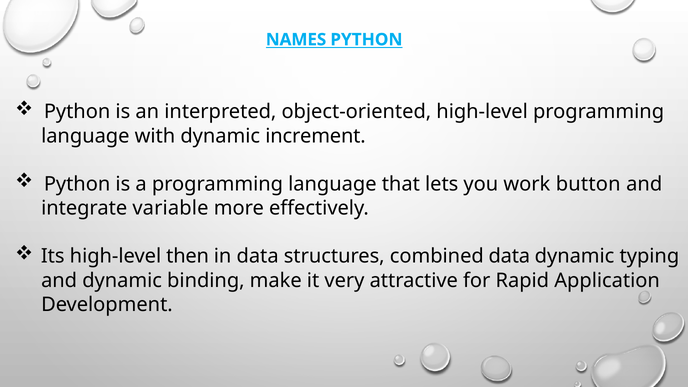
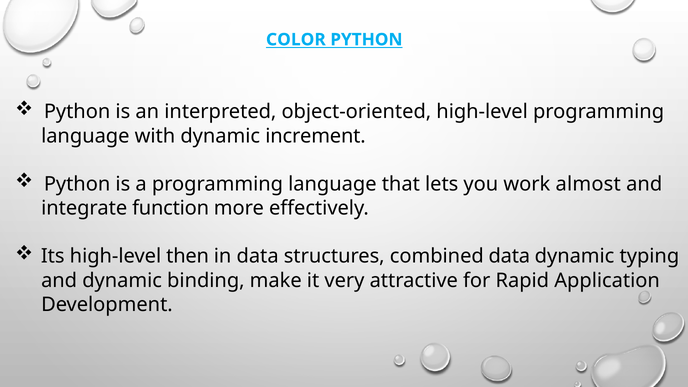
NAMES: NAMES -> COLOR
button: button -> almost
variable: variable -> function
